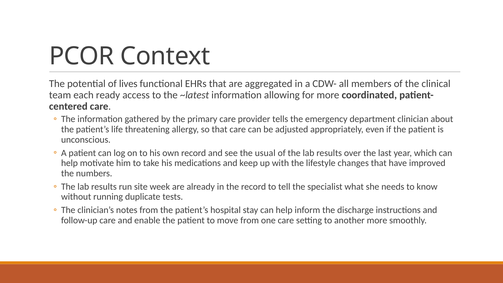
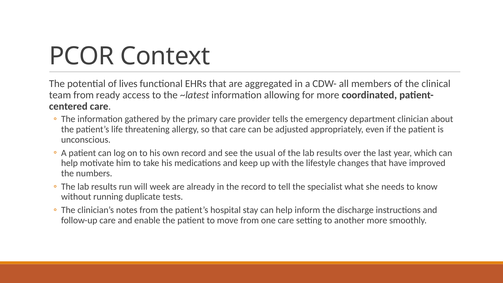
team each: each -> from
site: site -> will
